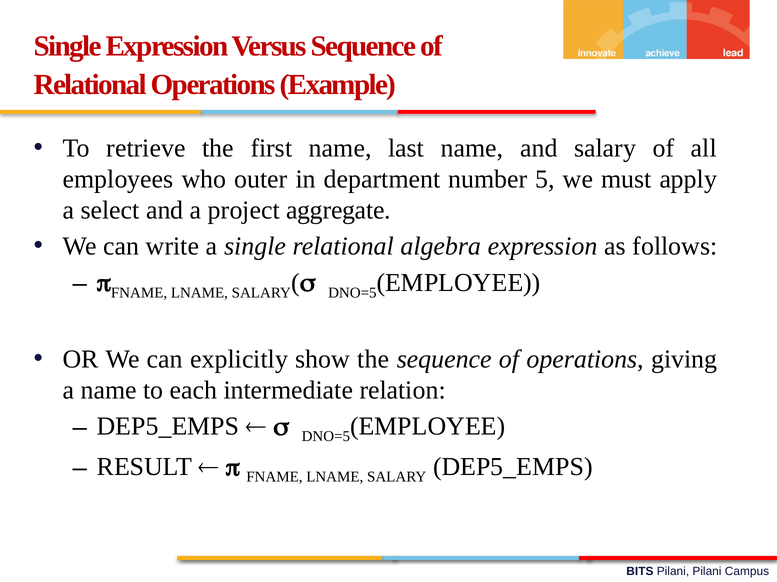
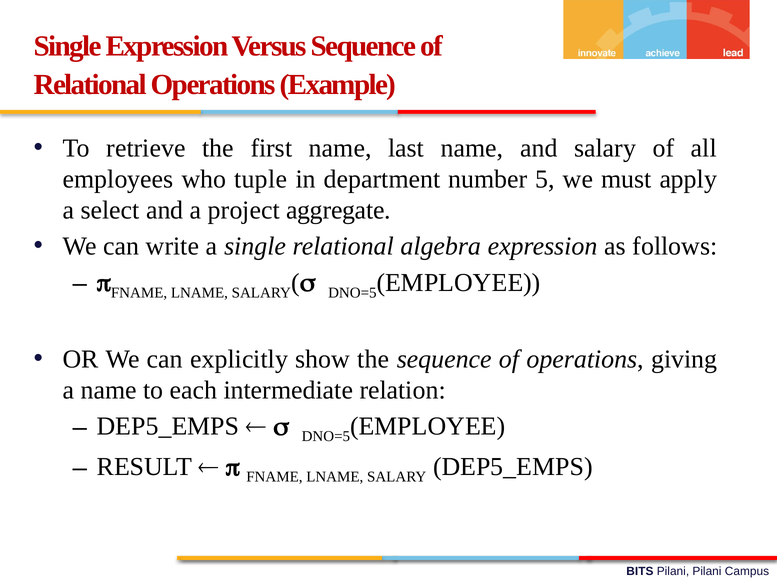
outer: outer -> tuple
